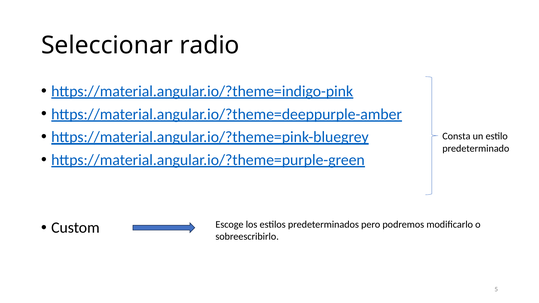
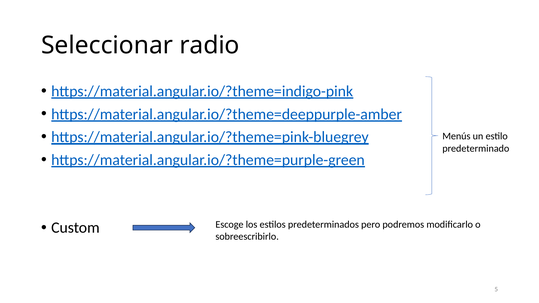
Consta: Consta -> Menús
